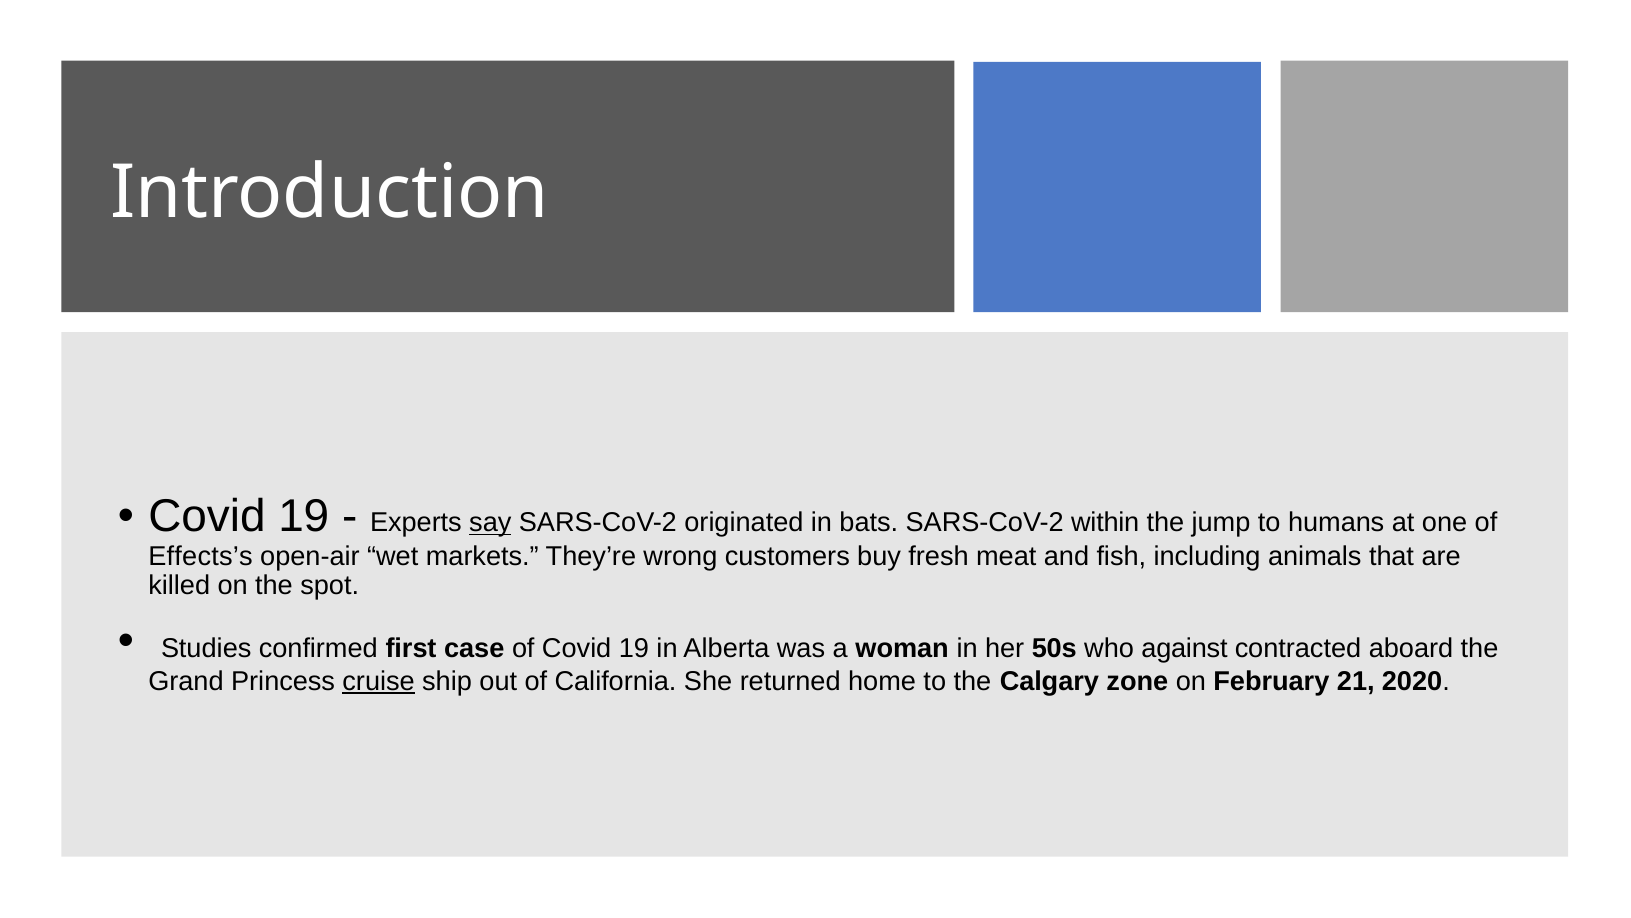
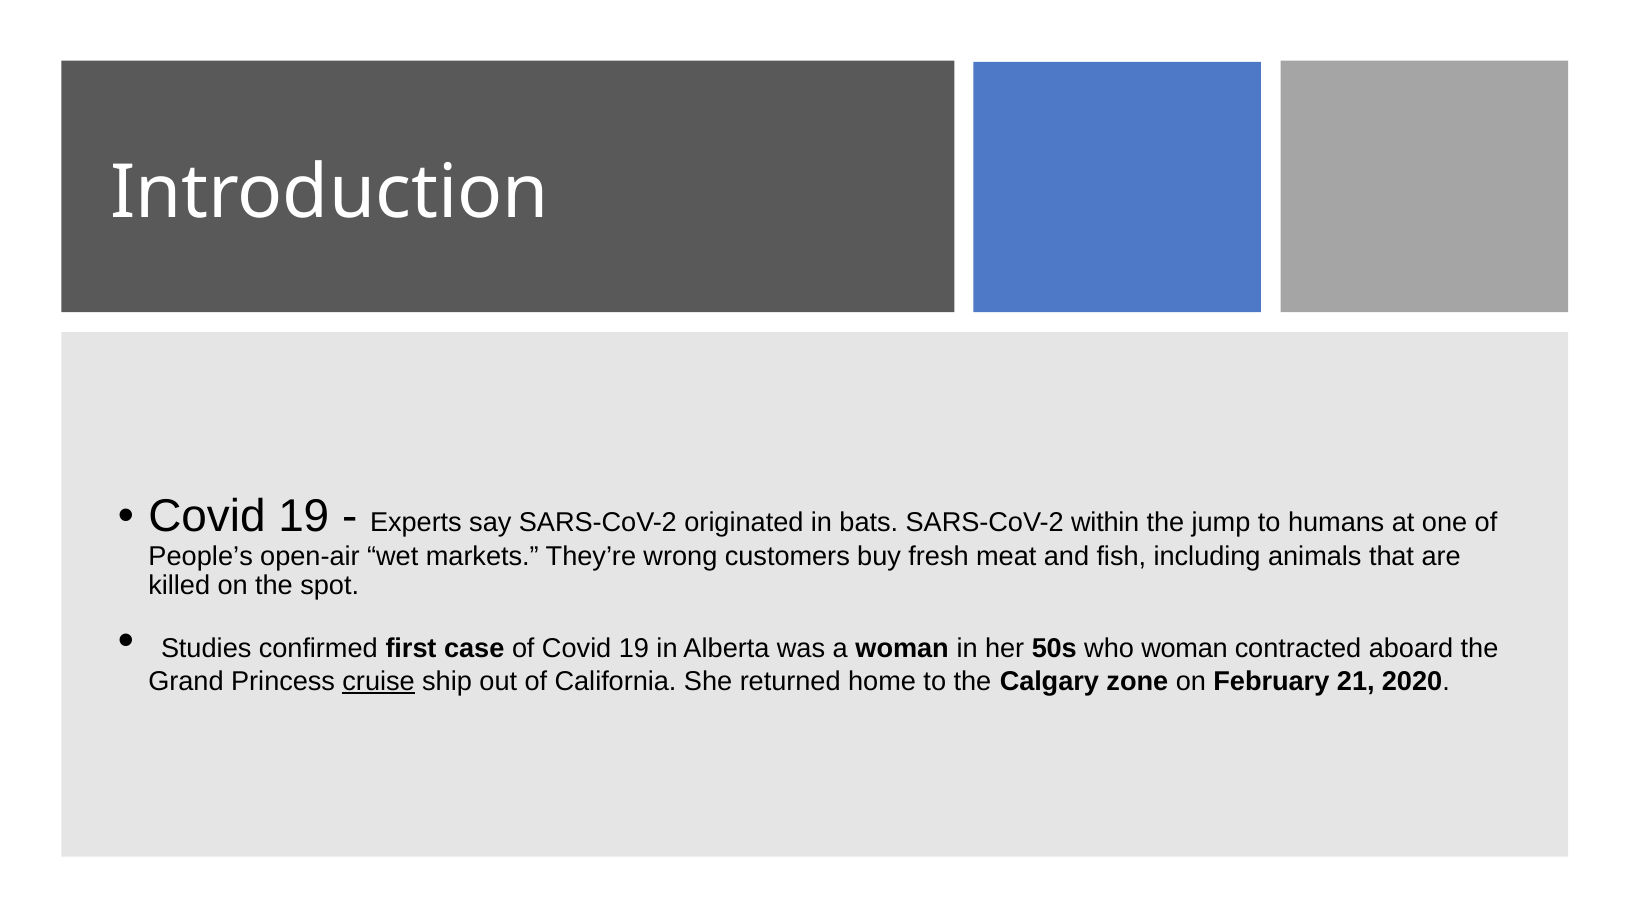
say underline: present -> none
Effects’s: Effects’s -> People’s
who against: against -> woman
